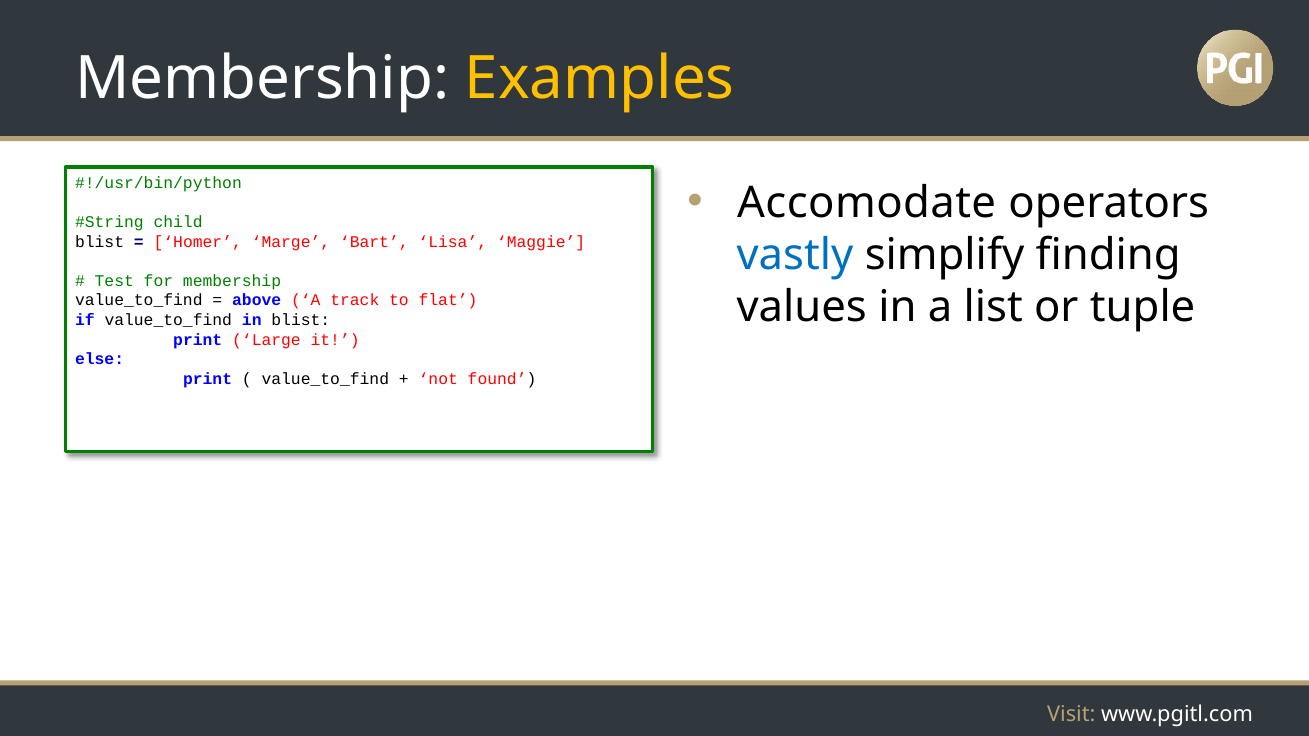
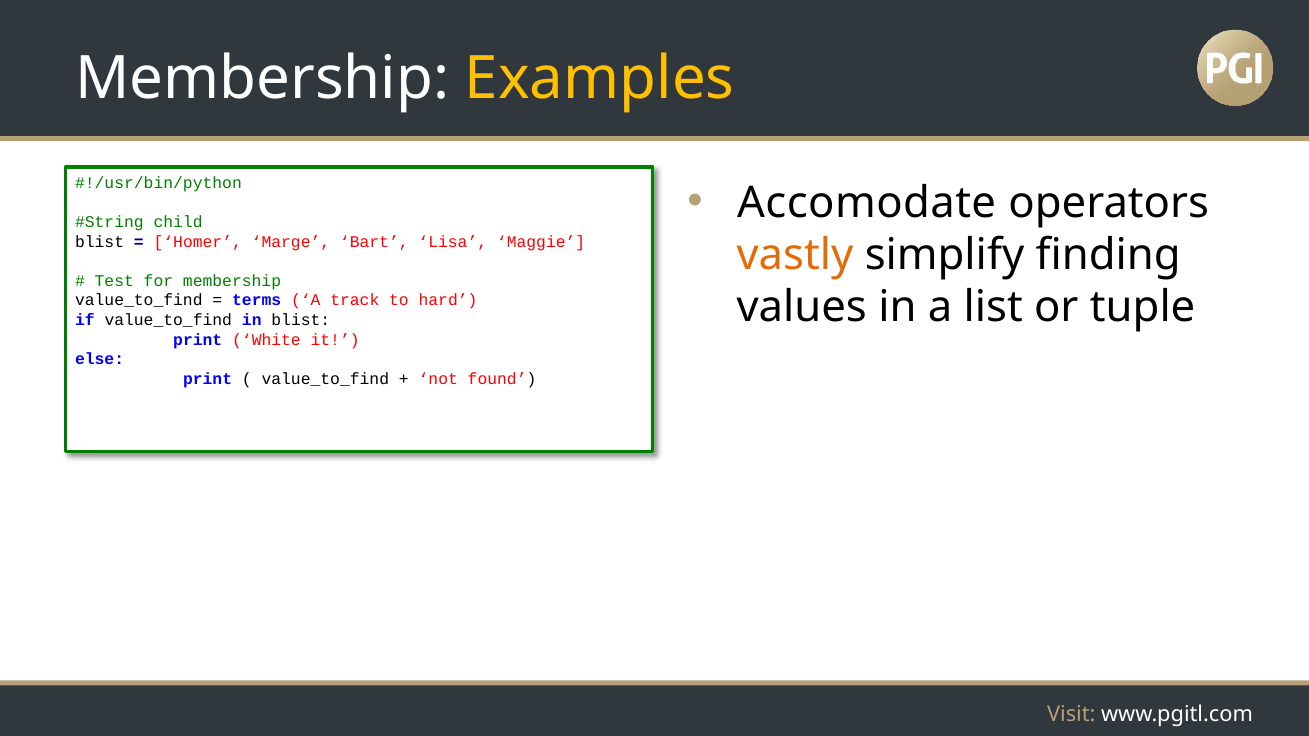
vastly colour: blue -> orange
above: above -> terms
flat: flat -> hard
Large: Large -> White
